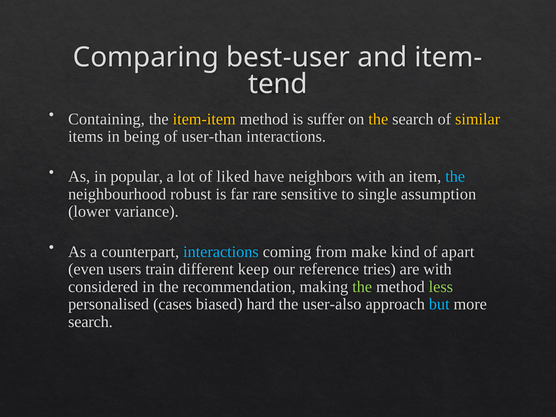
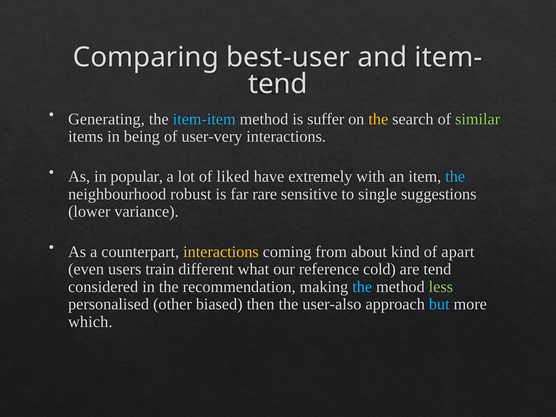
Containing: Containing -> Generating
item-item colour: yellow -> light blue
similar colour: yellow -> light green
user-than: user-than -> user-very
neighbors: neighbors -> extremely
assumption: assumption -> suggestions
interactions at (221, 252) colour: light blue -> yellow
make: make -> about
keep: keep -> what
tries: tries -> cold
are with: with -> tend
the at (362, 287) colour: light green -> light blue
cases: cases -> other
hard: hard -> then
search at (90, 322): search -> which
